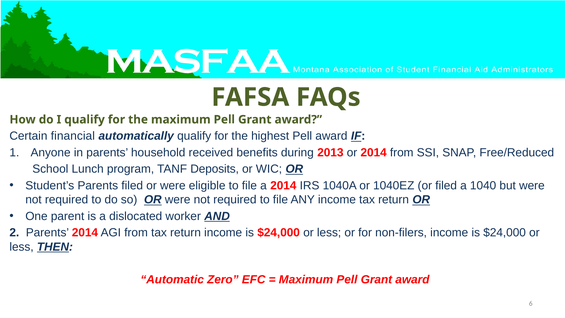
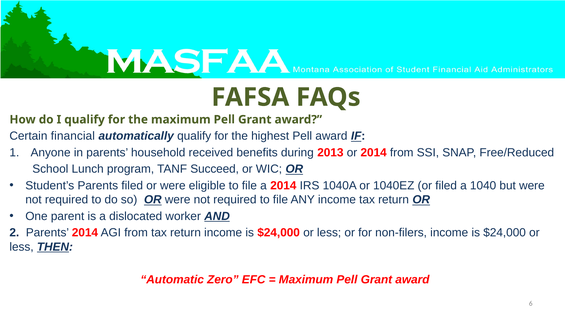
Deposits: Deposits -> Succeed
